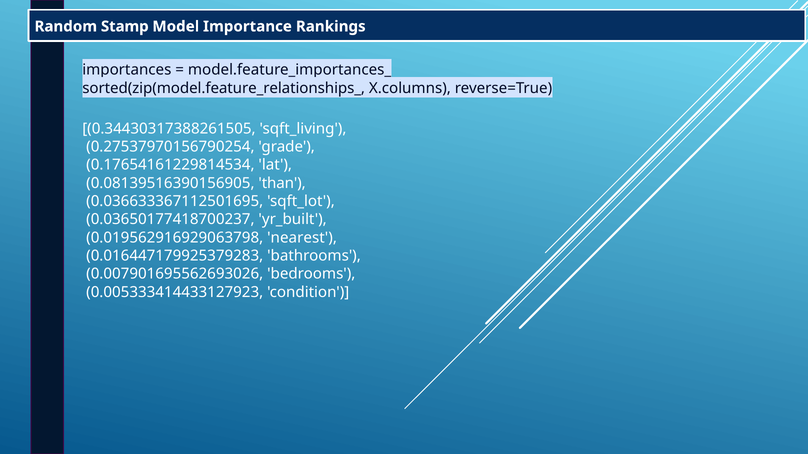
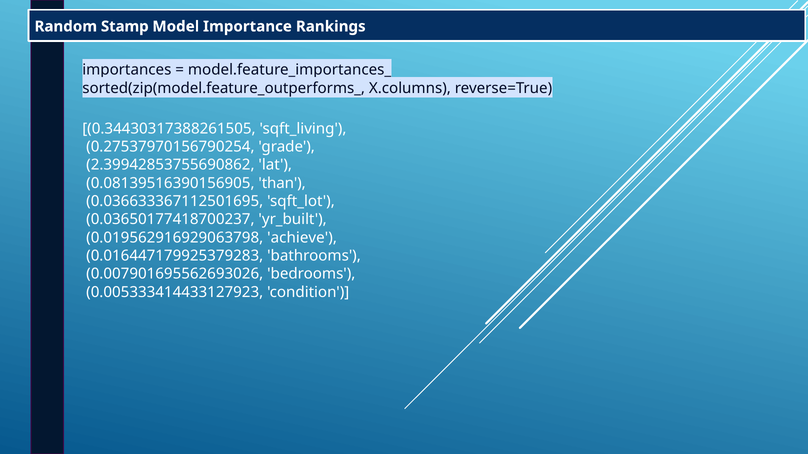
sorted(zip(model.feature_relationships_: sorted(zip(model.feature_relationships_ -> sorted(zip(model.feature_outperforms_
0.17654161229814534: 0.17654161229814534 -> 2.39942853755690862
nearest: nearest -> achieve
